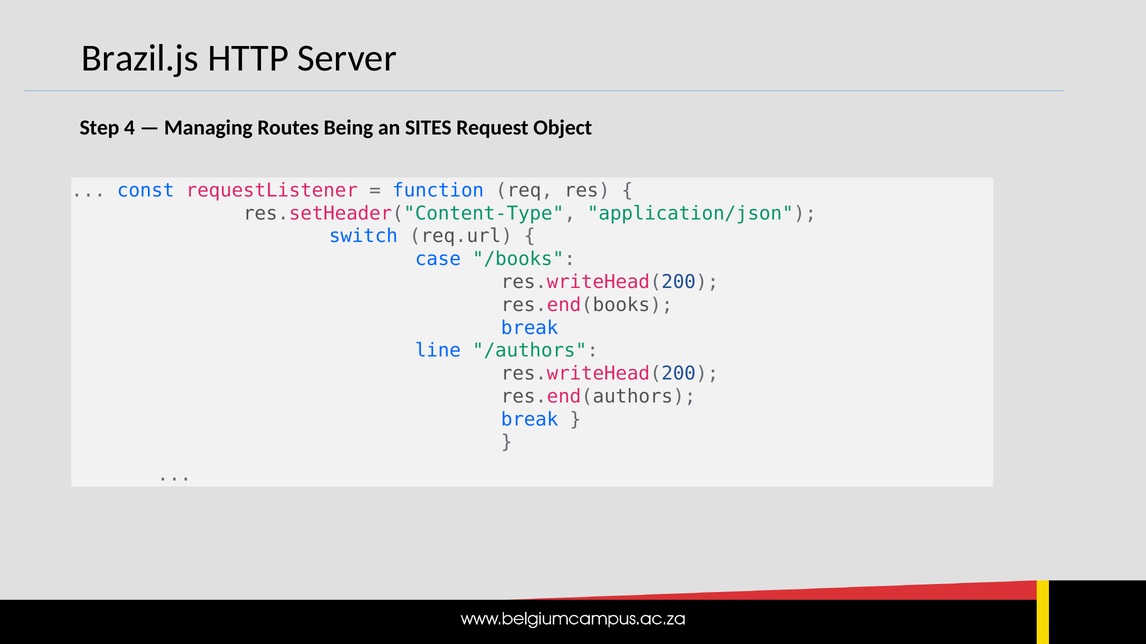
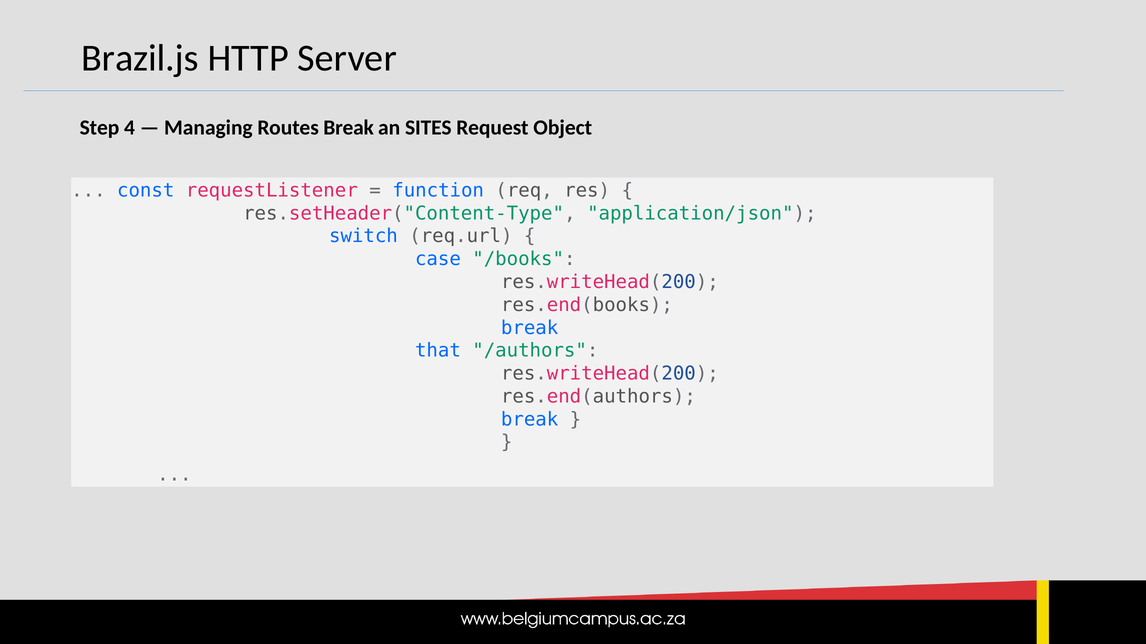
Routes Being: Being -> Break
line: line -> that
